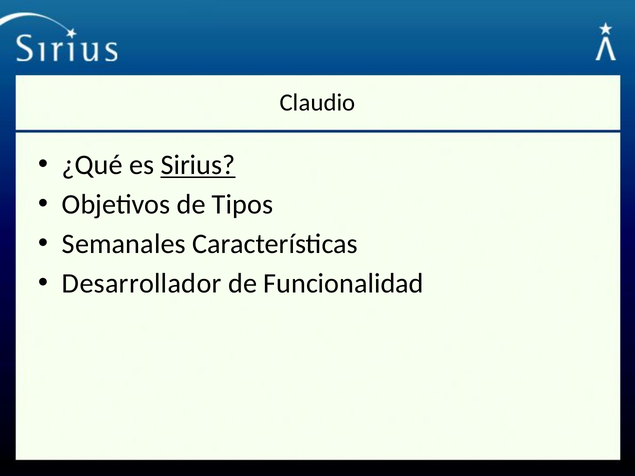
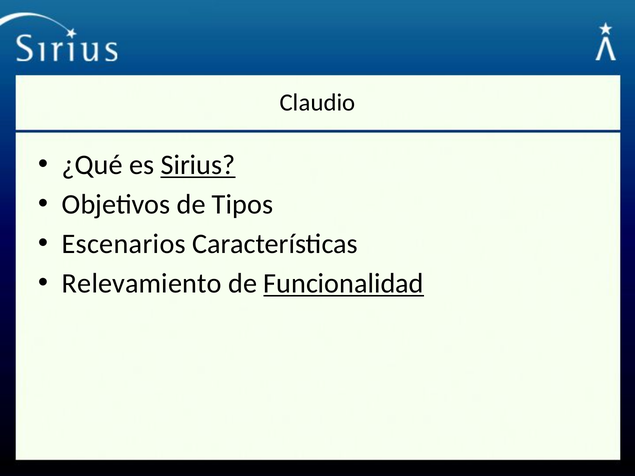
Semanales: Semanales -> Escenarios
Desarrollador: Desarrollador -> Relevamiento
Funcionalidad underline: none -> present
